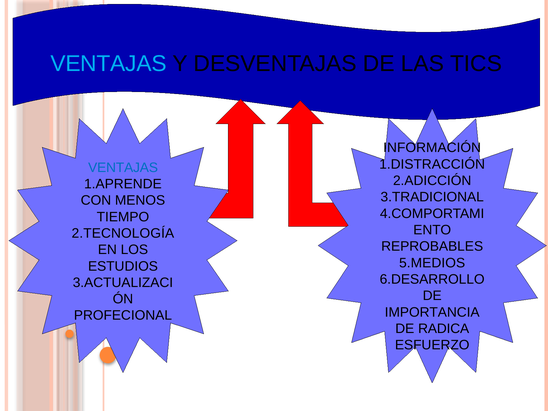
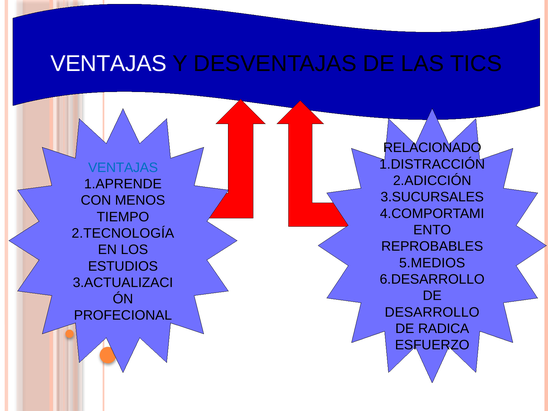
VENTAJAS at (109, 63) colour: light blue -> white
INFORMACIÓN: INFORMACIÓN -> RELACIONADO
3.TRADICIONAL: 3.TRADICIONAL -> 3.SUCURSALES
IMPORTANCIA: IMPORTANCIA -> DESARROLLO
